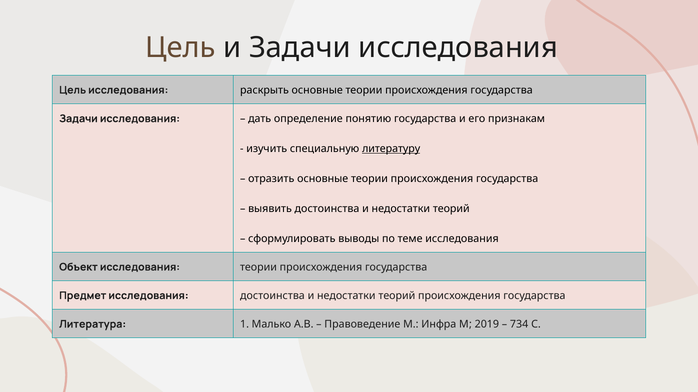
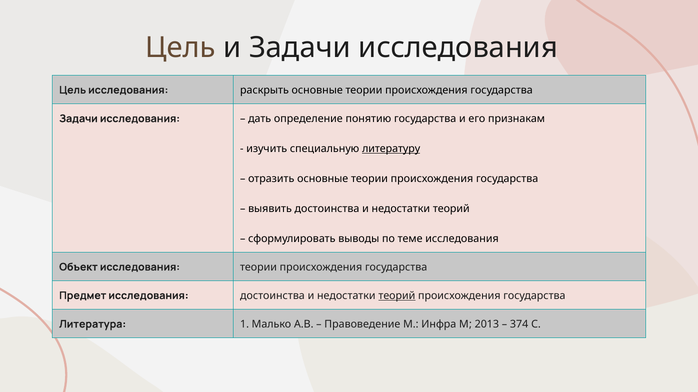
теорий at (397, 296) underline: none -> present
2019: 2019 -> 2013
734: 734 -> 374
